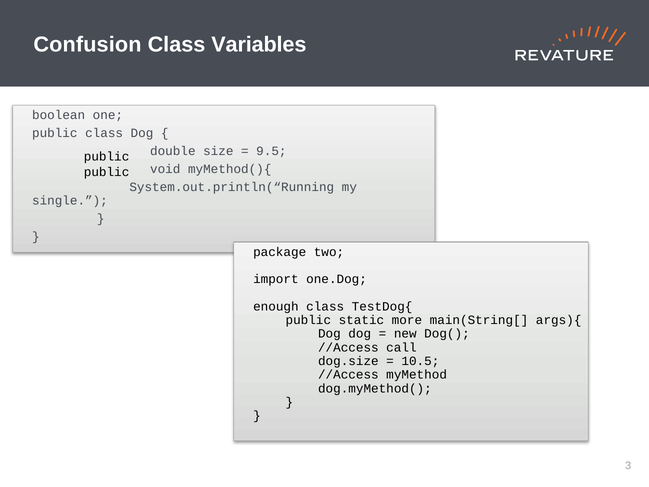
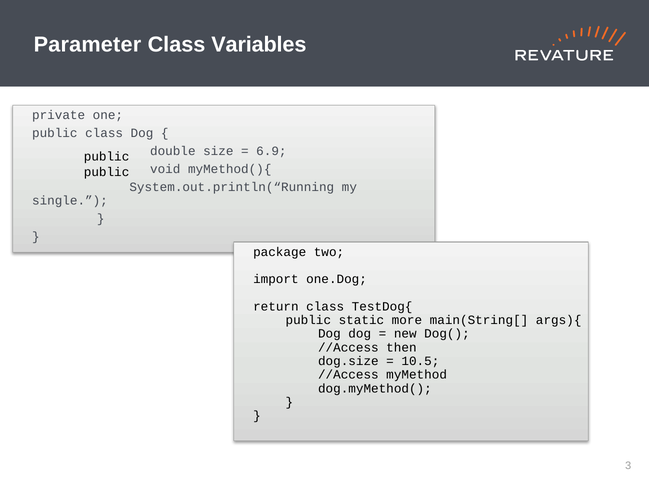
Confusion: Confusion -> Parameter
boolean: boolean -> private
9.5: 9.5 -> 6.9
enough: enough -> return
call: call -> then
